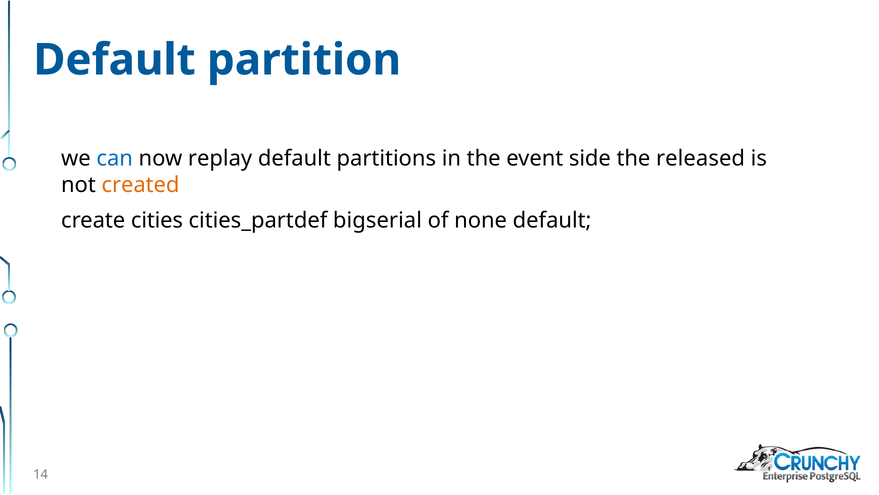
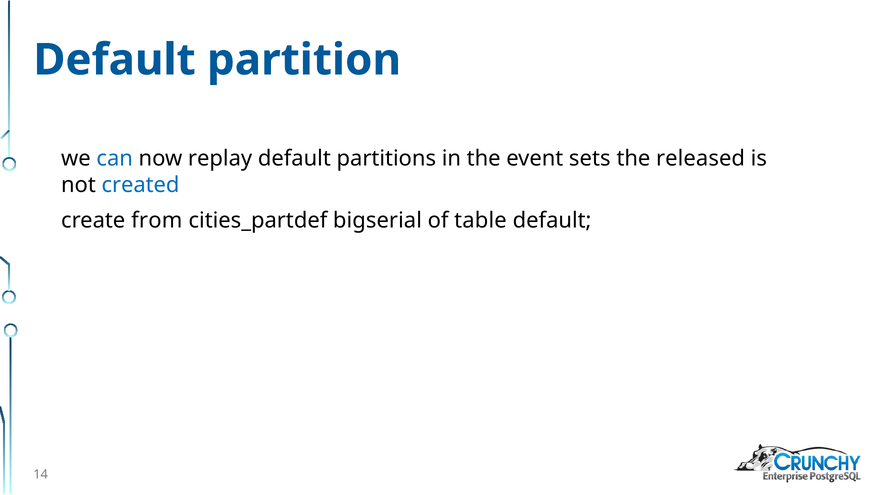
side: side -> sets
created colour: orange -> blue
cities: cities -> from
none: none -> table
